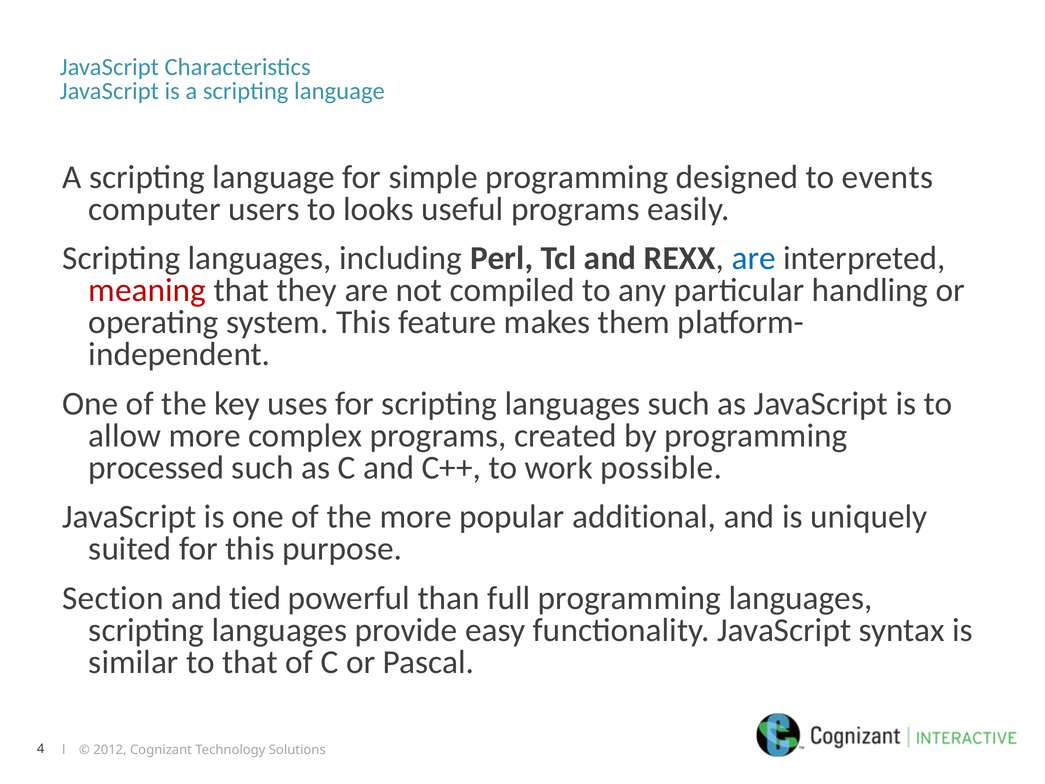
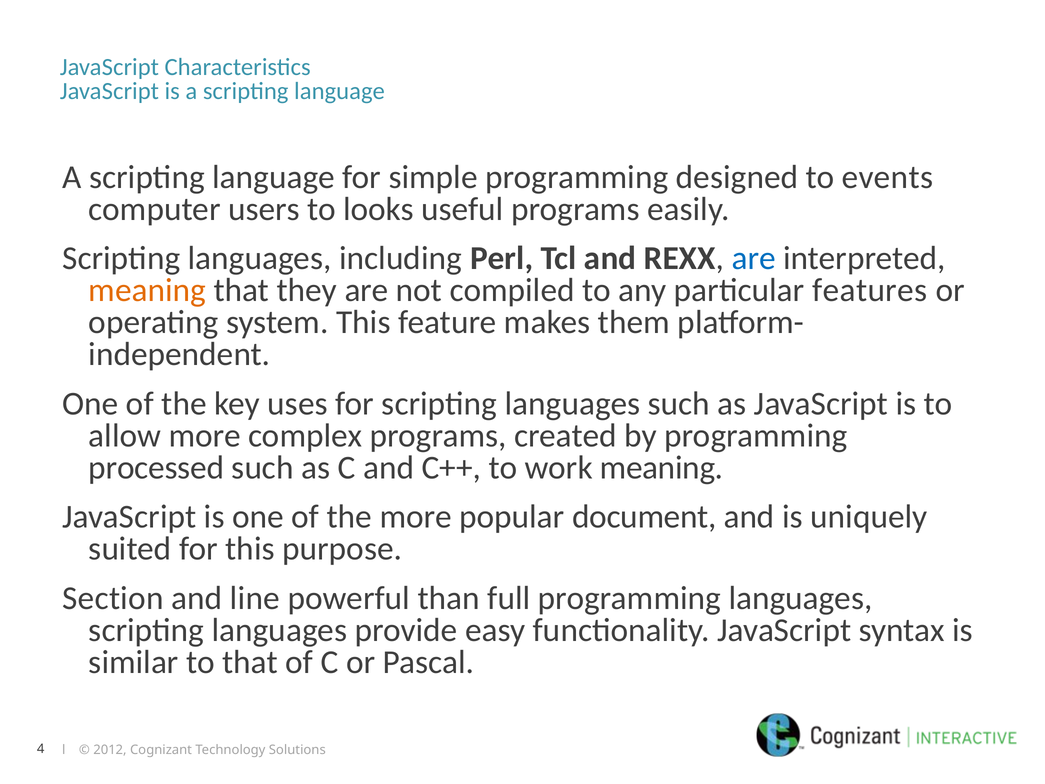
meaning at (147, 290) colour: red -> orange
handling: handling -> features
work possible: possible -> meaning
additional: additional -> document
tied: tied -> line
